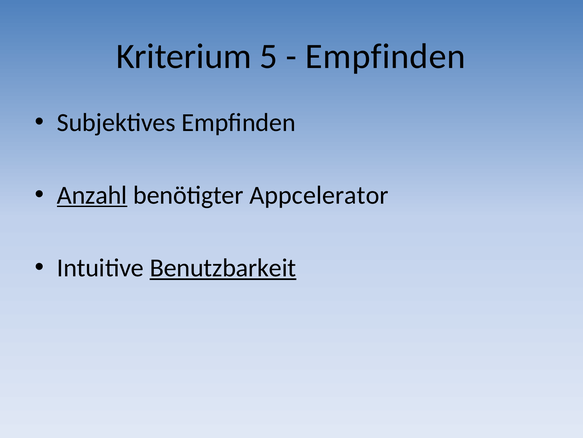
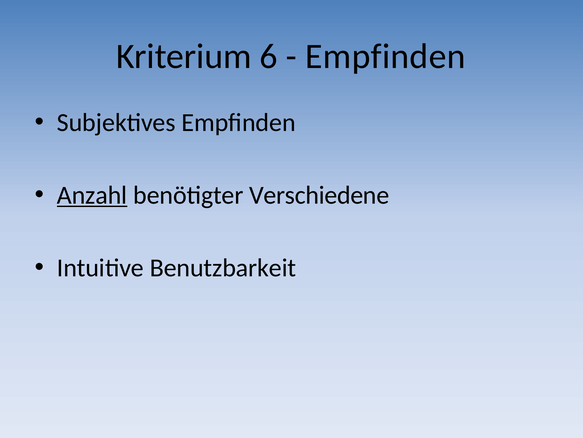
5: 5 -> 6
Appcelerator: Appcelerator -> Verschiedene
Benutzbarkeit underline: present -> none
